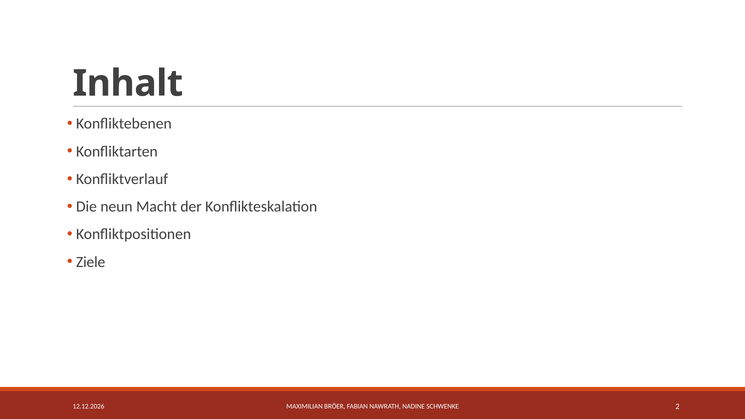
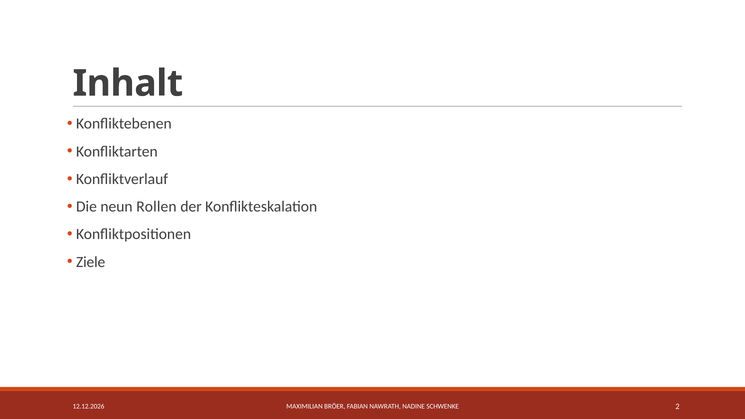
Macht: Macht -> Rollen
